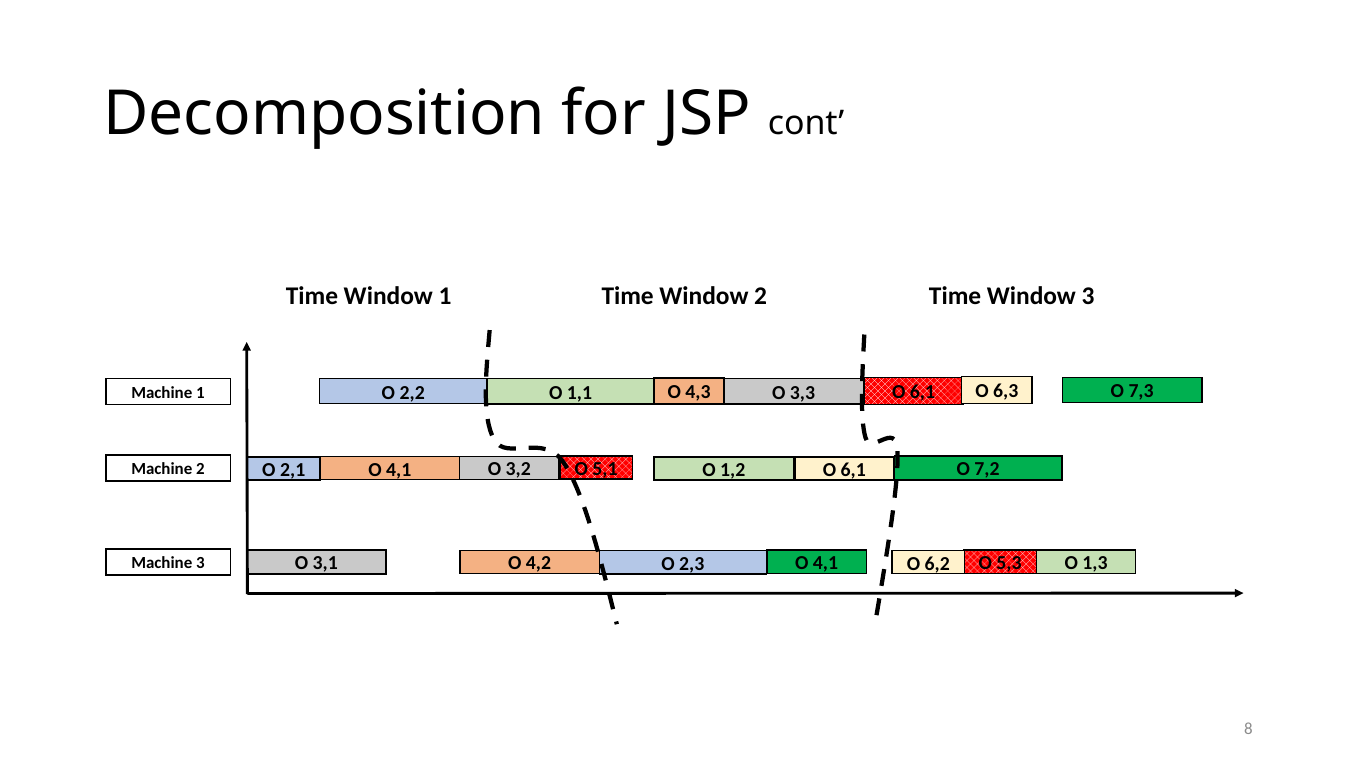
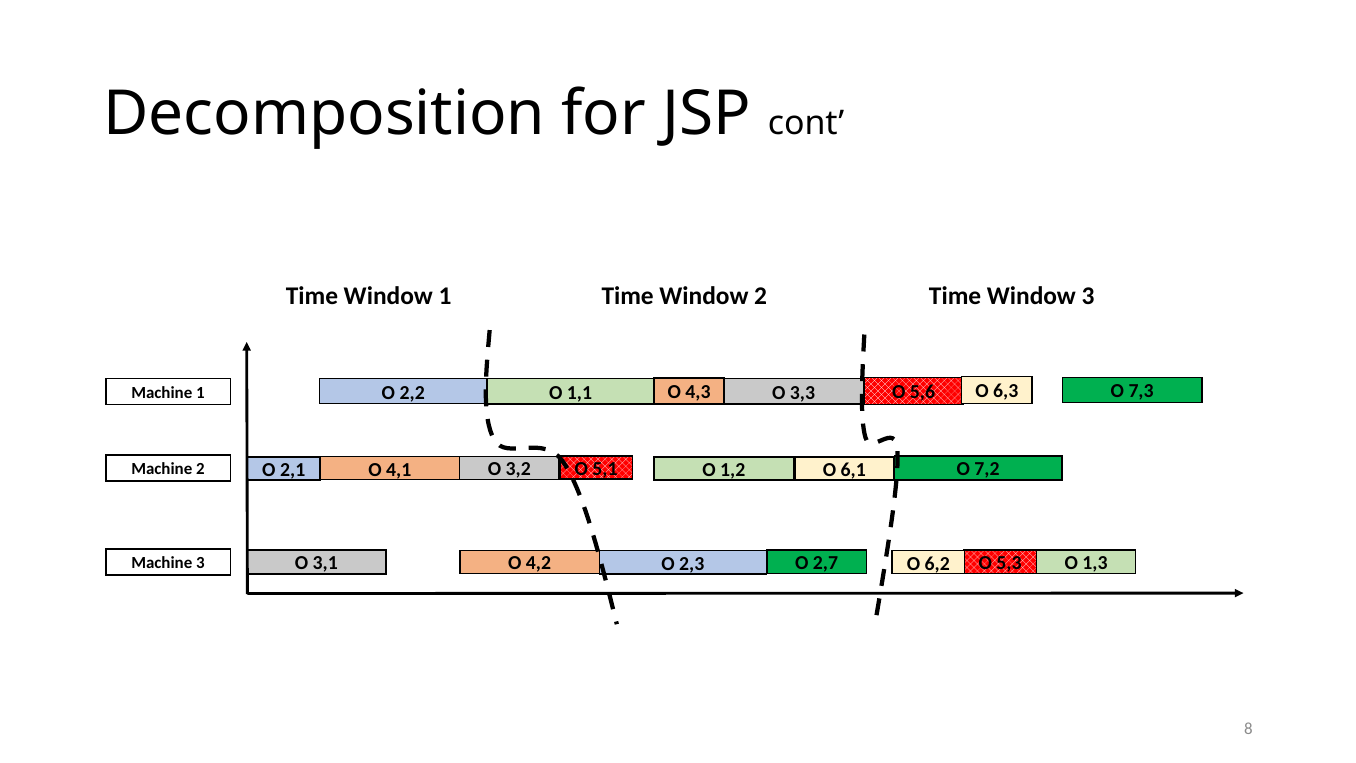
6,1 at (922, 392): 6,1 -> 5,6
4,1 at (826, 563): 4,1 -> 2,7
